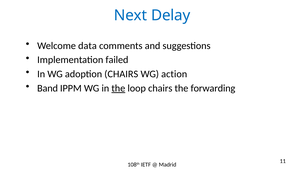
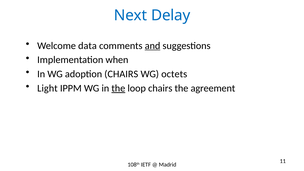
and underline: none -> present
failed: failed -> when
action: action -> octets
Band: Band -> Light
forwarding: forwarding -> agreement
